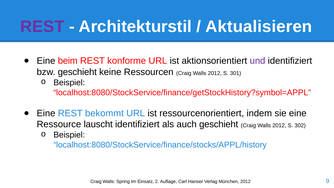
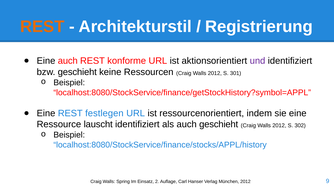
REST at (42, 27) colour: purple -> orange
Aktualisieren: Aktualisieren -> Registrierung
Eine beim: beim -> auch
bekommt: bekommt -> festlegen
